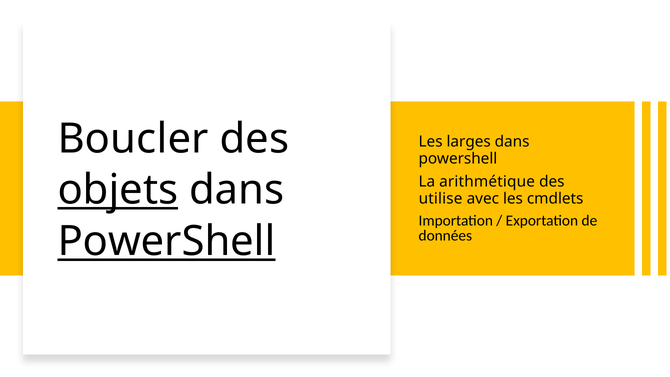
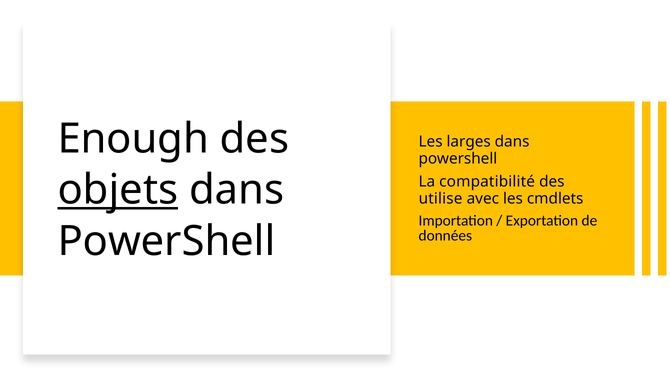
Boucler: Boucler -> Enough
arithmétique: arithmétique -> compatibilité
PowerShell at (166, 241) underline: present -> none
